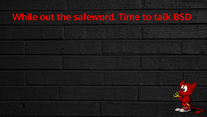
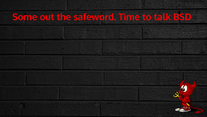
While: While -> Some
